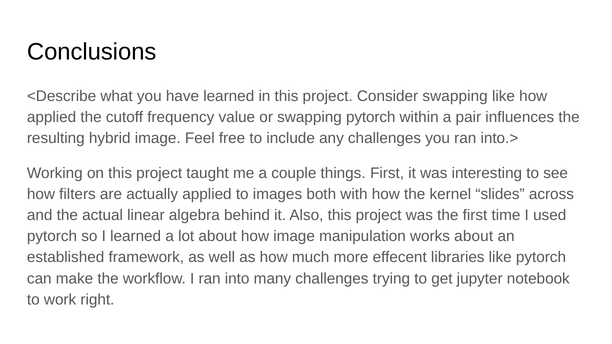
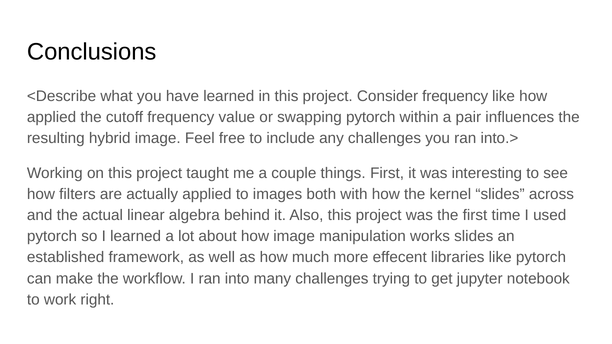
Consider swapping: swapping -> frequency
works about: about -> slides
